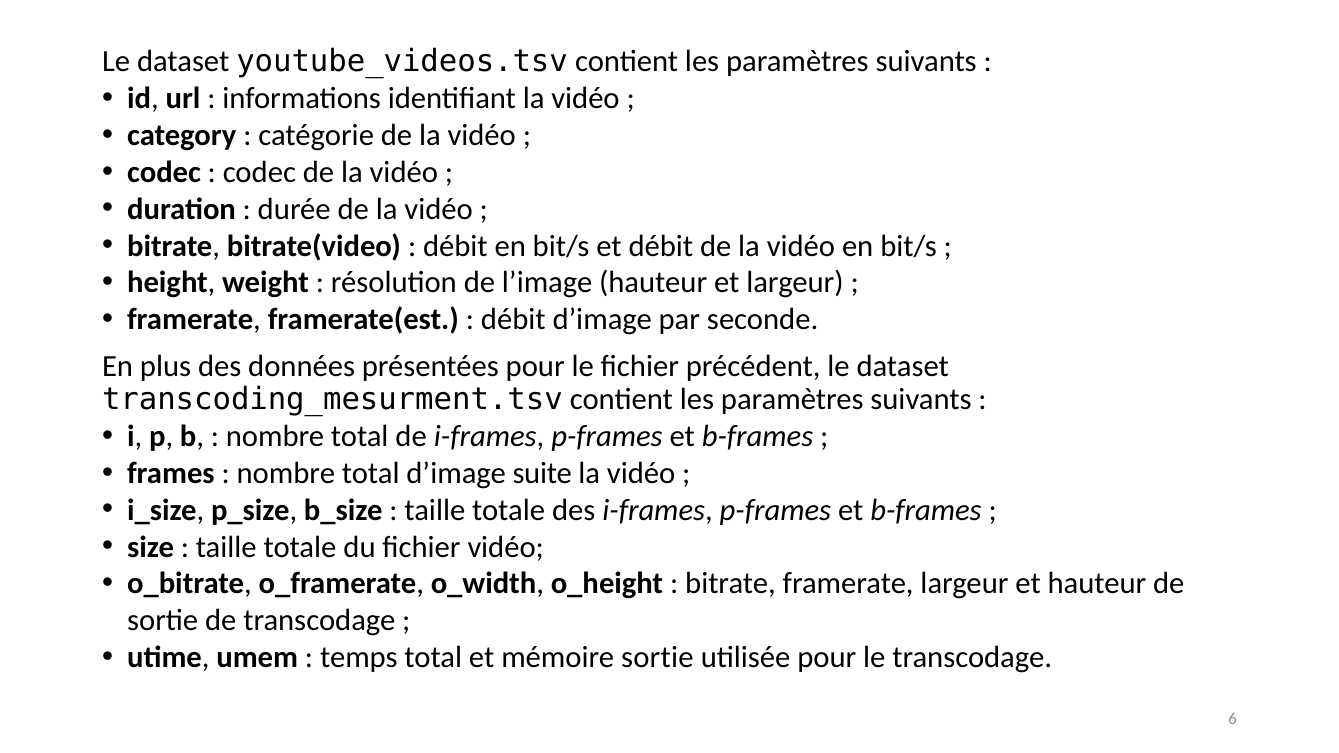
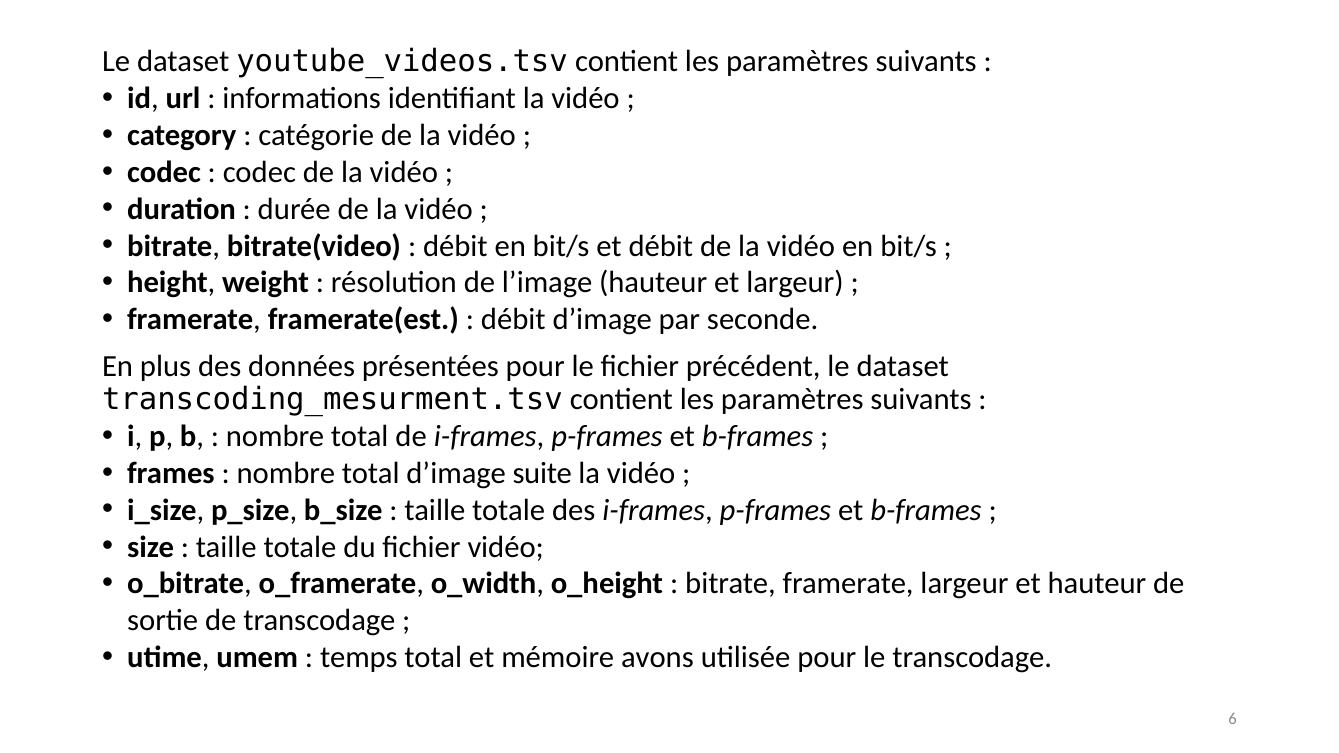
mémoire sortie: sortie -> avons
